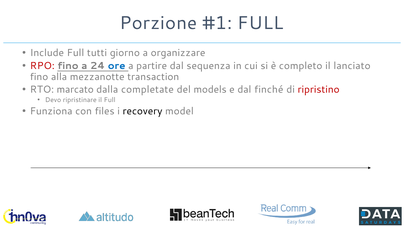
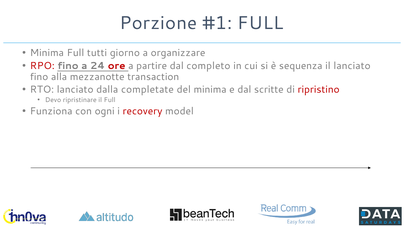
Include at (47, 53): Include -> Minima
ore colour: blue -> red
sequenza: sequenza -> completo
completo: completo -> sequenza
RTO marcato: marcato -> lanciato
del models: models -> minima
finché: finché -> scritte
files: files -> ogni
recovery colour: black -> red
